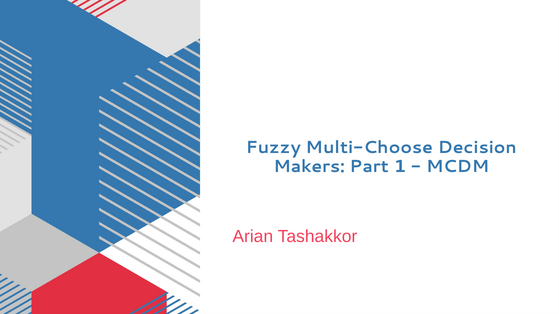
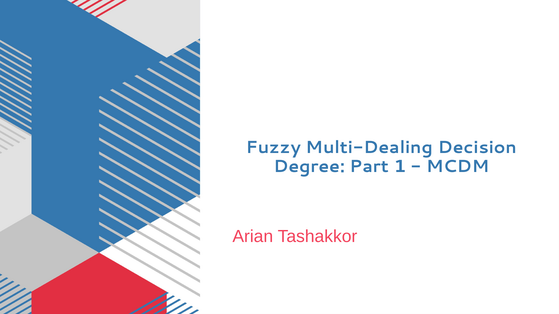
Multi-Choose: Multi-Choose -> Multi-Dealing
Makers: Makers -> Degree
